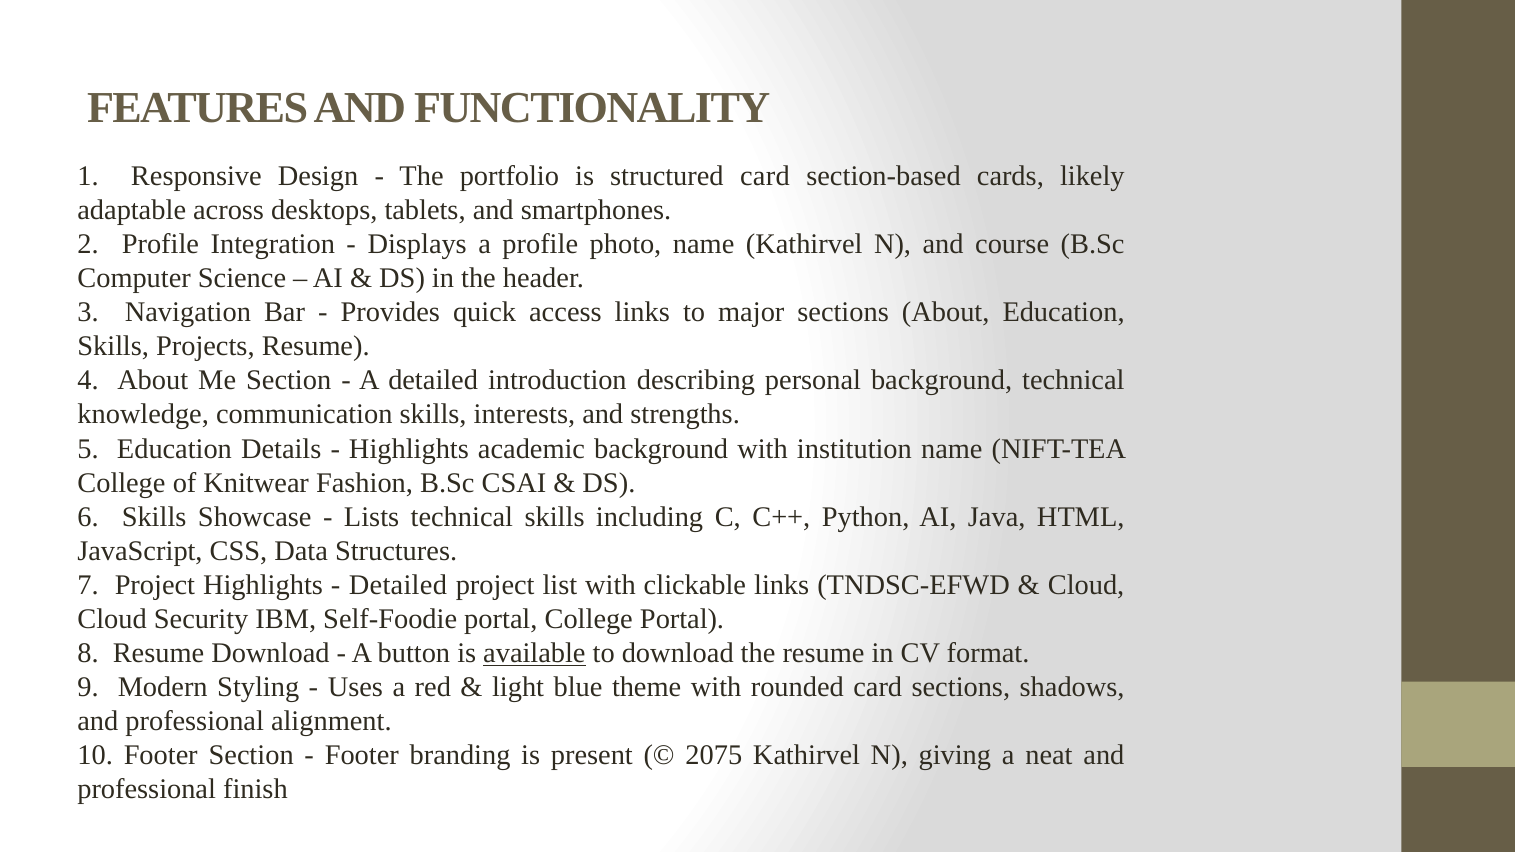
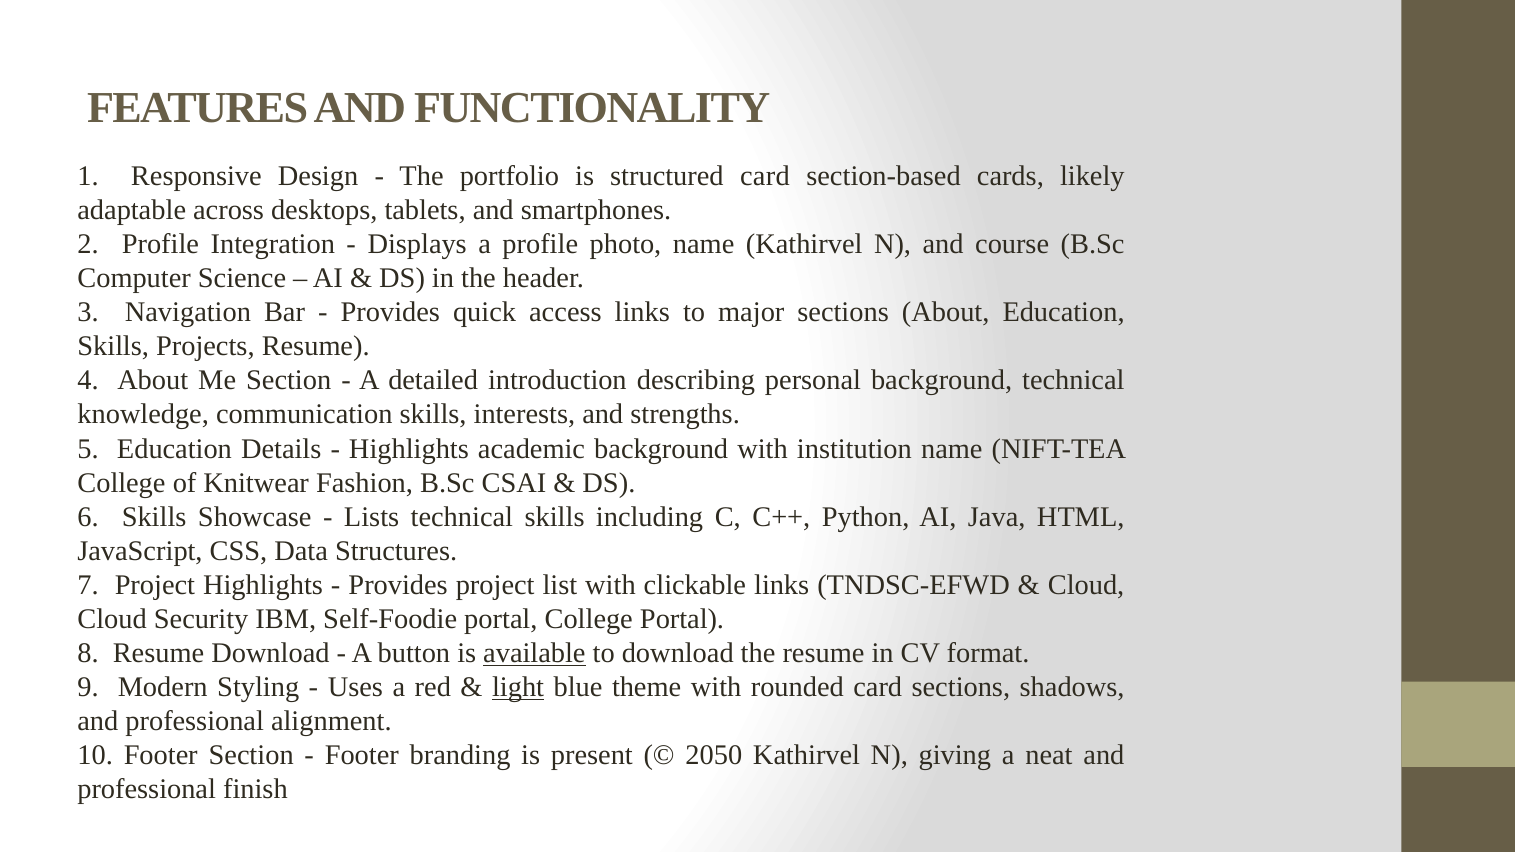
Detailed at (398, 585): Detailed -> Provides
light underline: none -> present
2075: 2075 -> 2050
